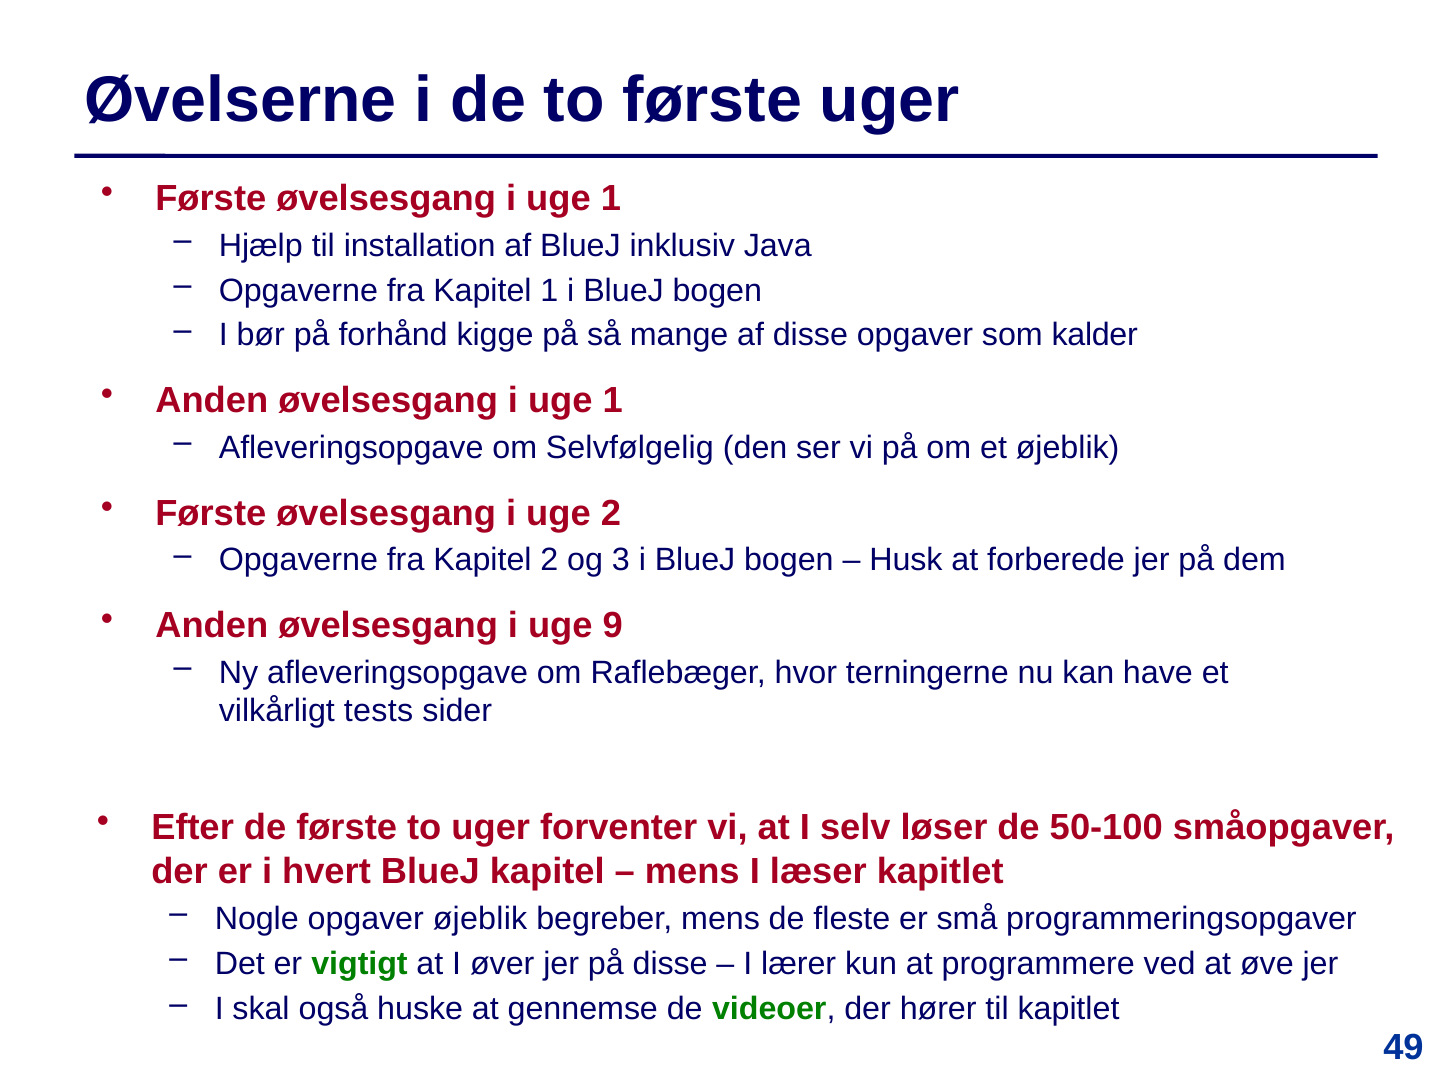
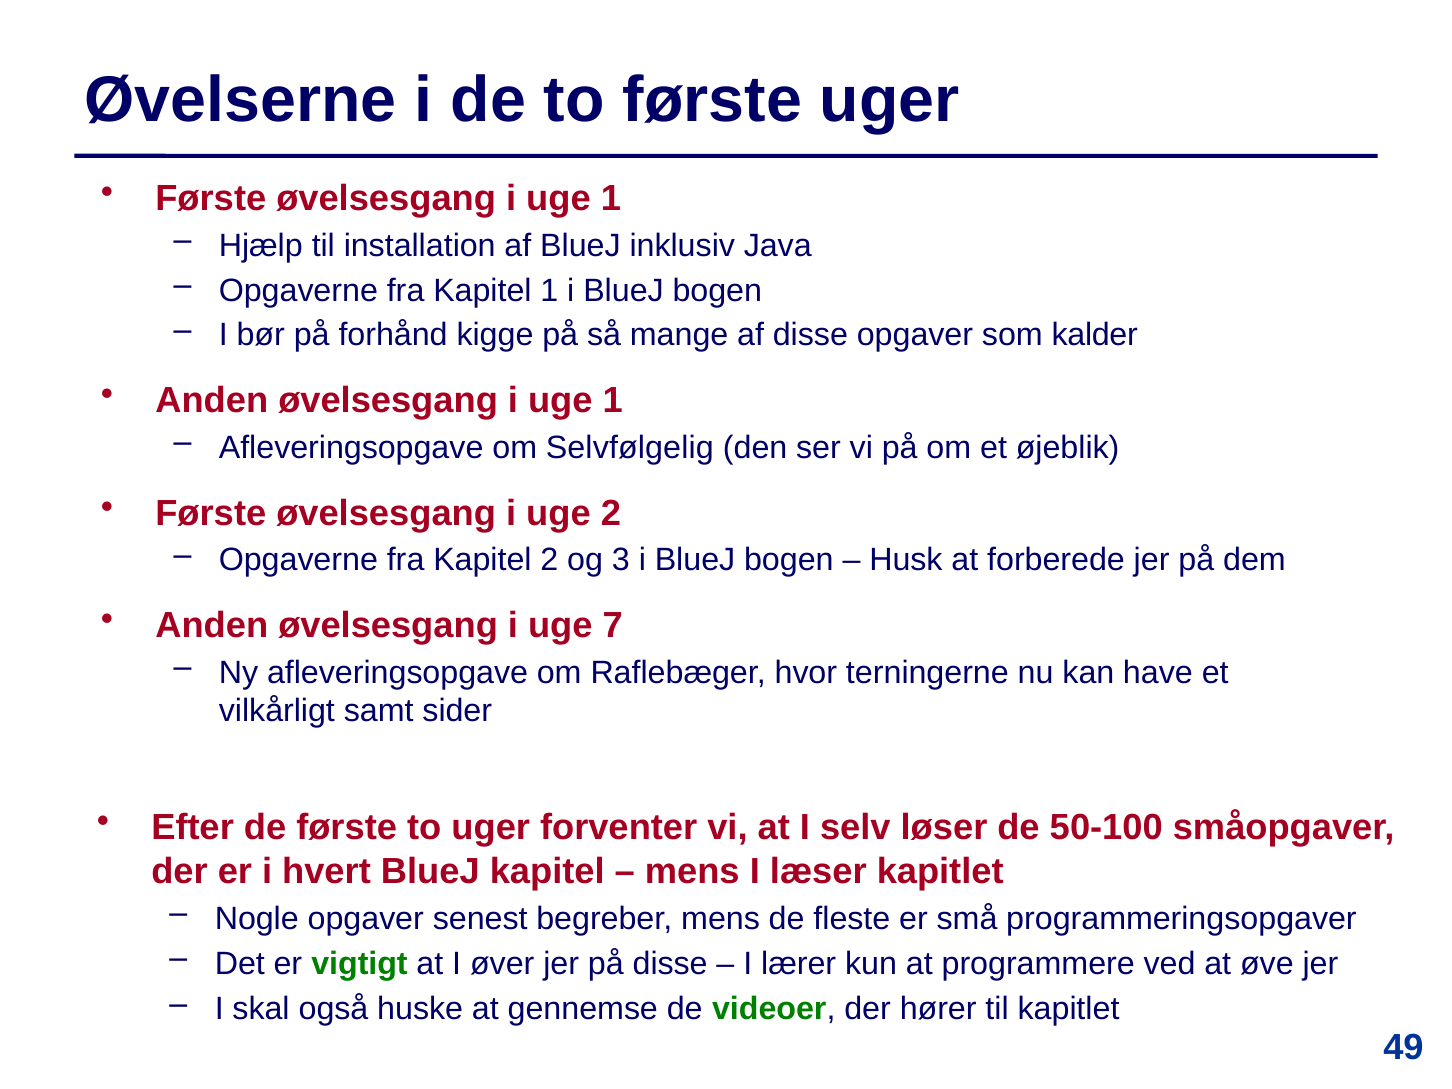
9: 9 -> 7
tests: tests -> samt
opgaver øjeblik: øjeblik -> senest
